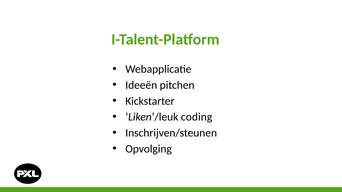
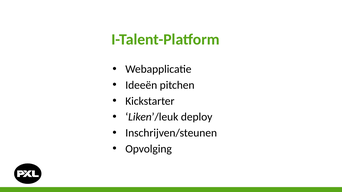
coding: coding -> deploy
